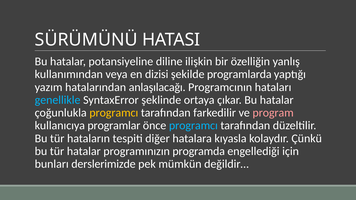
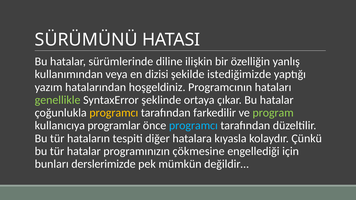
potansiyeline: potansiyeline -> sürümlerinde
programlarda: programlarda -> istediğimizde
anlaşılacağı: anlaşılacağı -> hoşgeldiniz
genellikle colour: light blue -> light green
program colour: pink -> light green
programda: programda -> çökmesine
